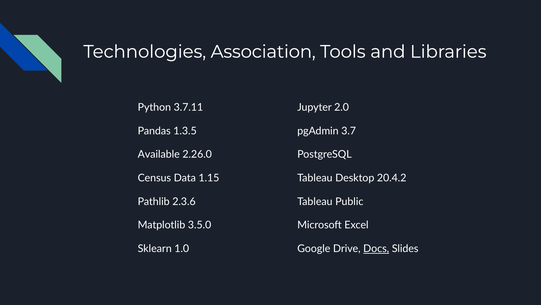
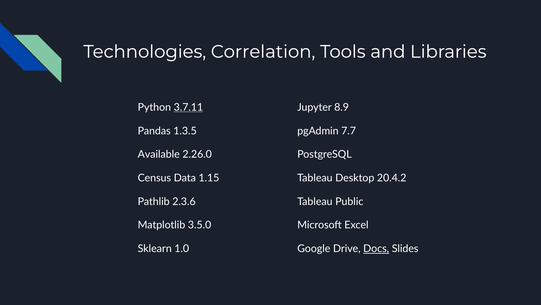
Association: Association -> Correlation
3.7.11 underline: none -> present
2.0: 2.0 -> 8.9
3.7: 3.7 -> 7.7
